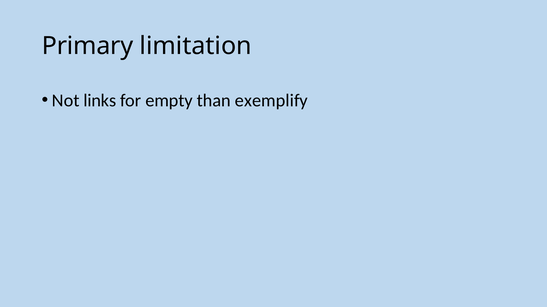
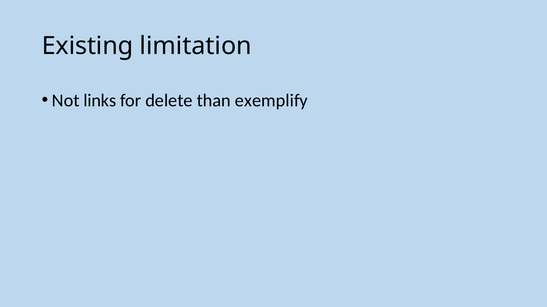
Primary: Primary -> Existing
empty: empty -> delete
